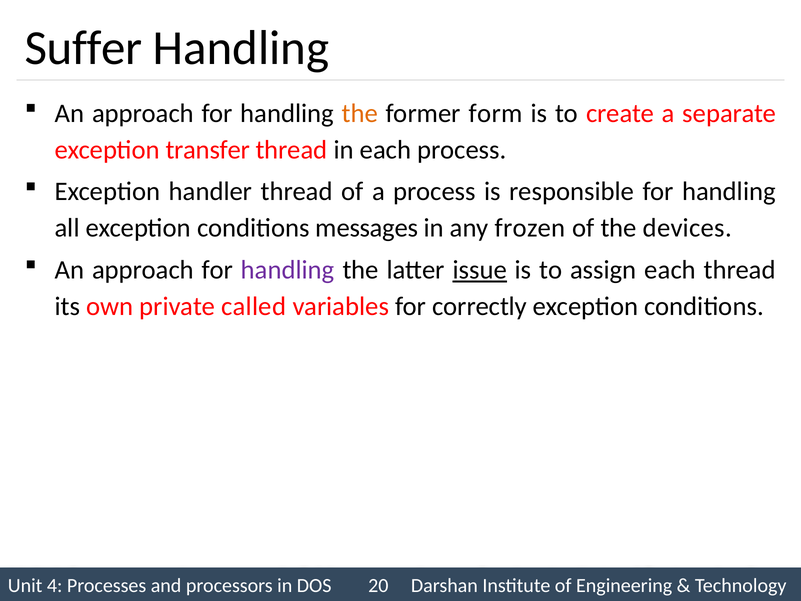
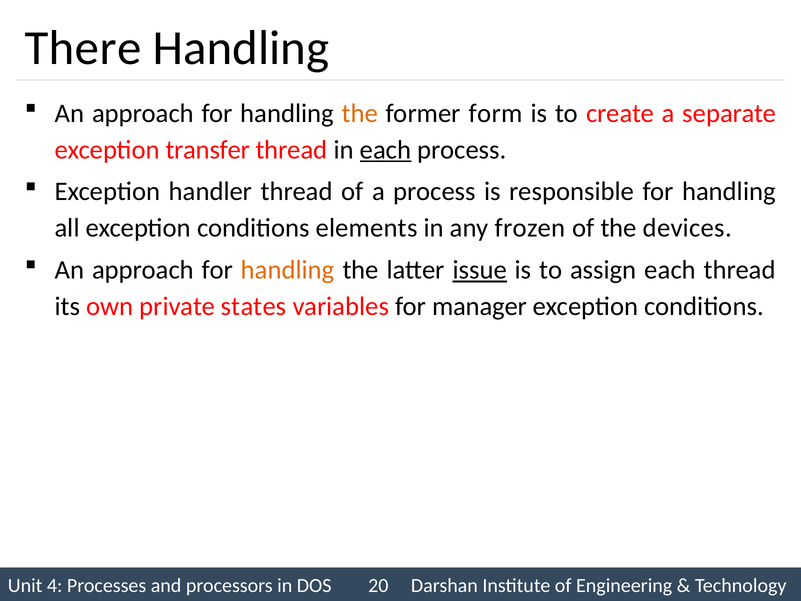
Suffer: Suffer -> There
each at (386, 150) underline: none -> present
messages: messages -> elements
handling at (288, 270) colour: purple -> orange
called: called -> states
correctly: correctly -> manager
